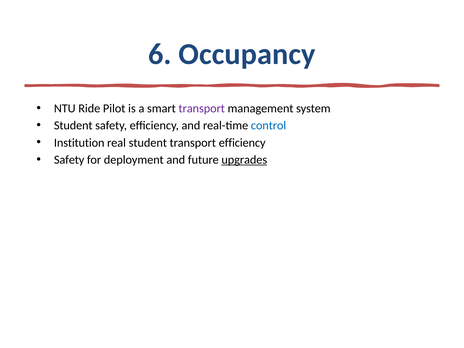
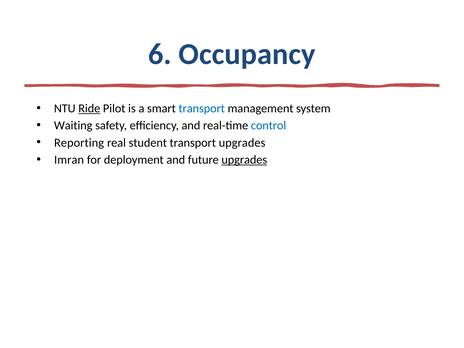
Ride underline: none -> present
transport at (202, 108) colour: purple -> blue
Student at (73, 126): Student -> Waiting
Institution: Institution -> Reporting
transport efficiency: efficiency -> upgrades
Safety at (69, 160): Safety -> Imran
